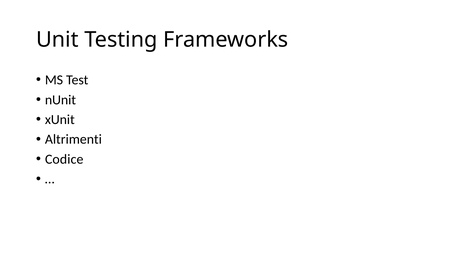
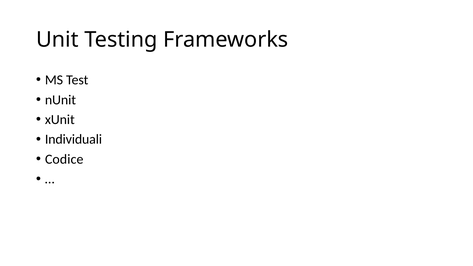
Altrimenti: Altrimenti -> Individuali
